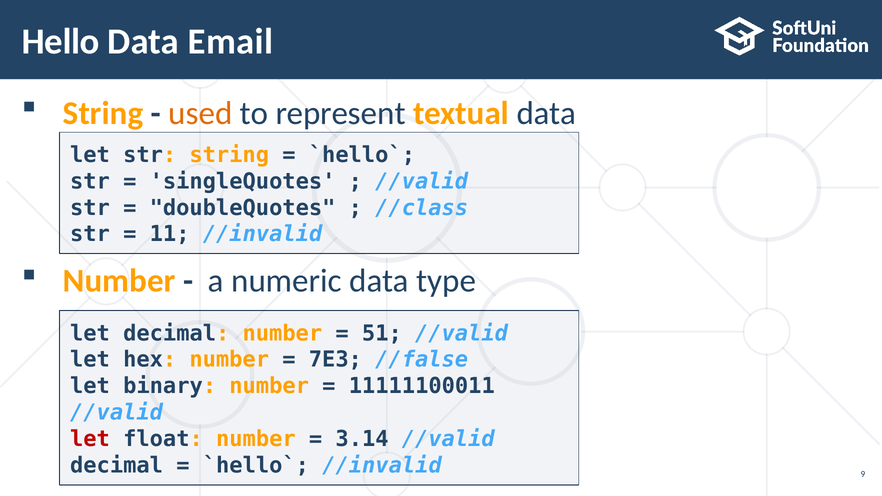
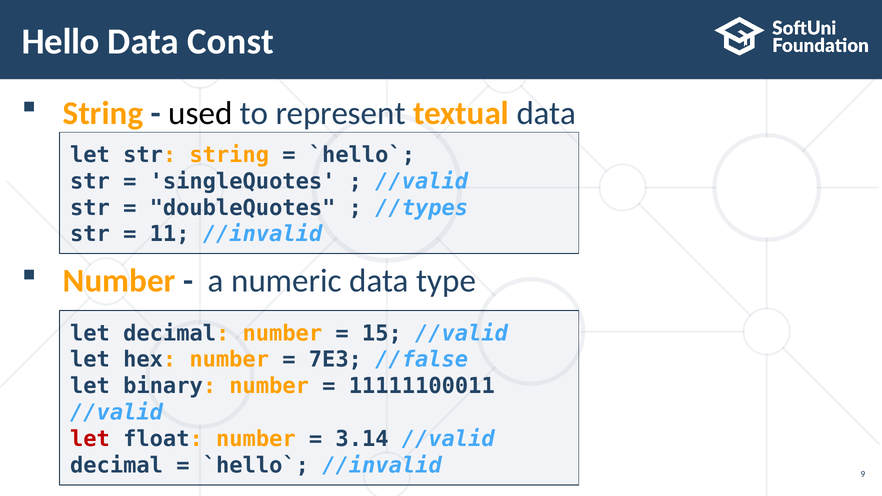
Email: Email -> Const
used colour: orange -> black
//class: //class -> //types
51: 51 -> 15
